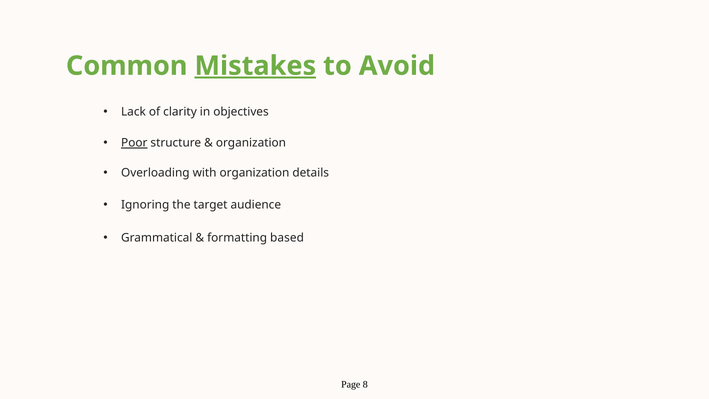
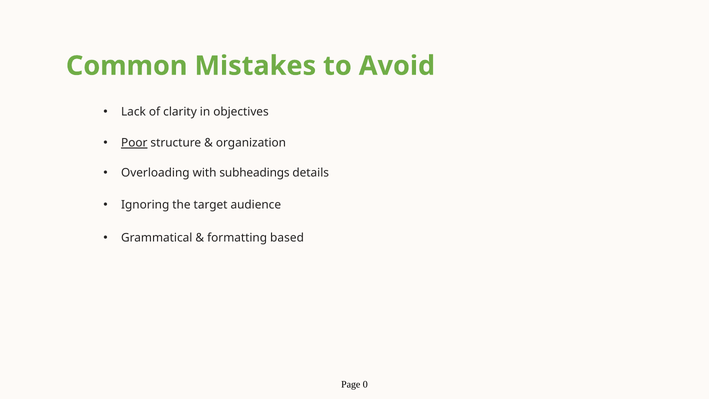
Mistakes underline: present -> none
with organization: organization -> subheadings
8: 8 -> 0
